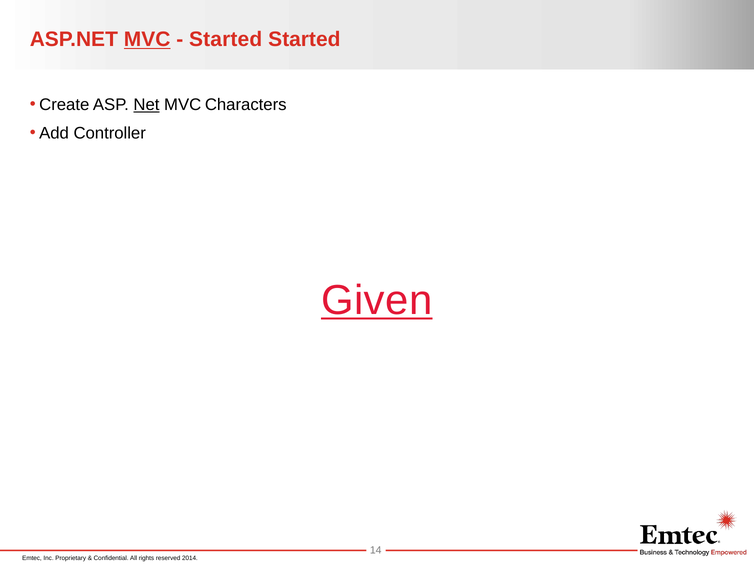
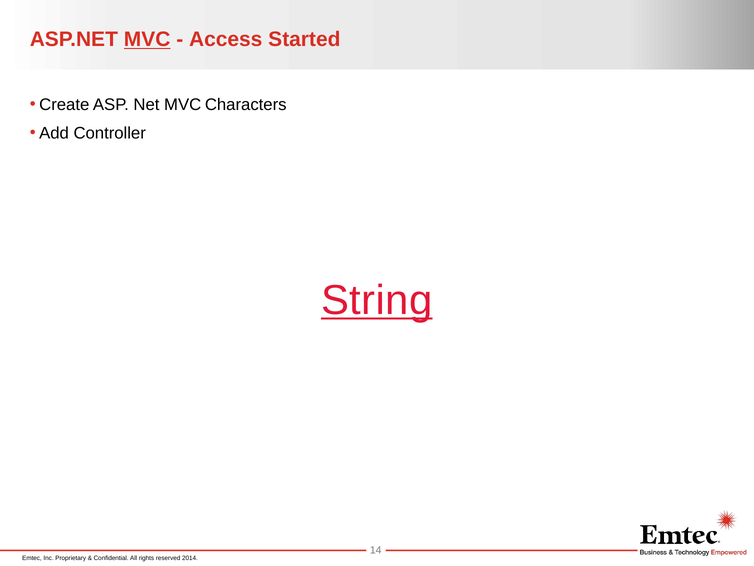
Started at (226, 39): Started -> Access
Net underline: present -> none
Given: Given -> String
